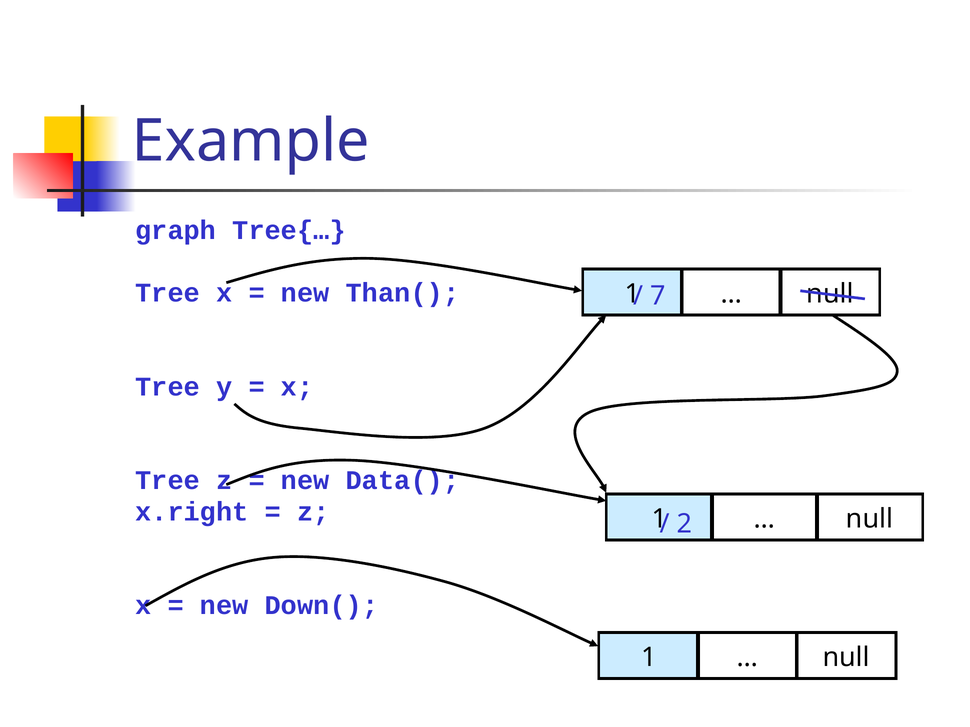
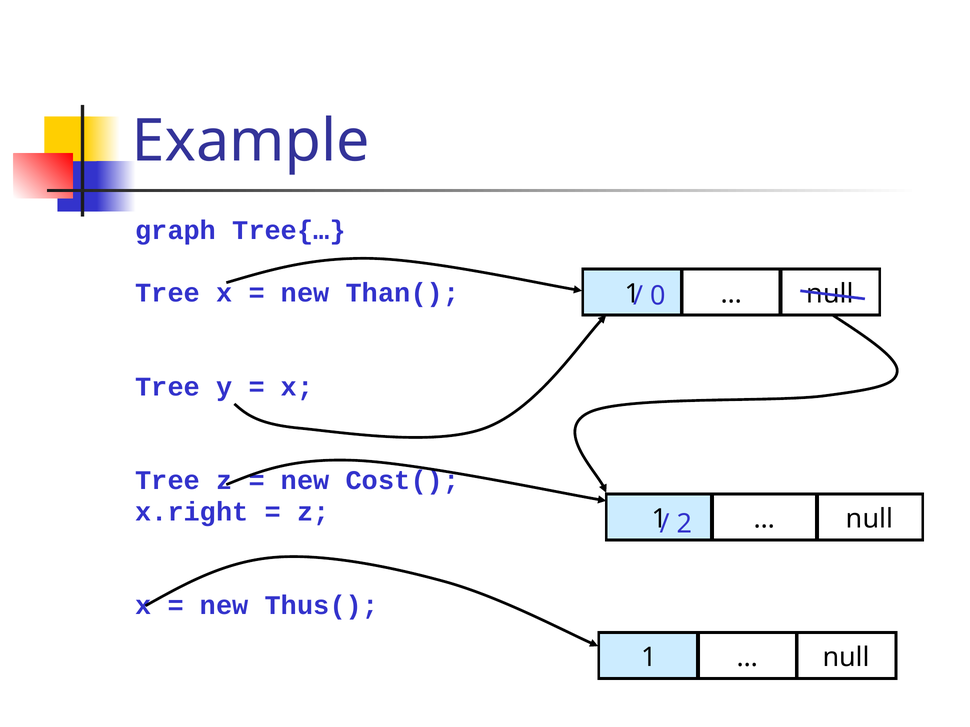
7: 7 -> 0
Data(: Data( -> Cost(
Down(: Down( -> Thus(
